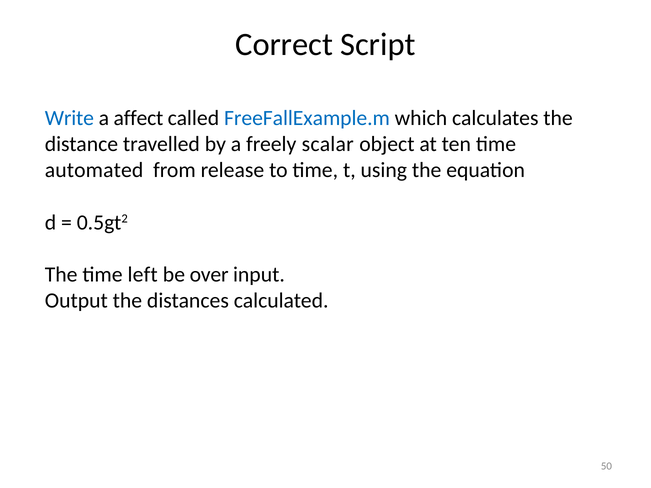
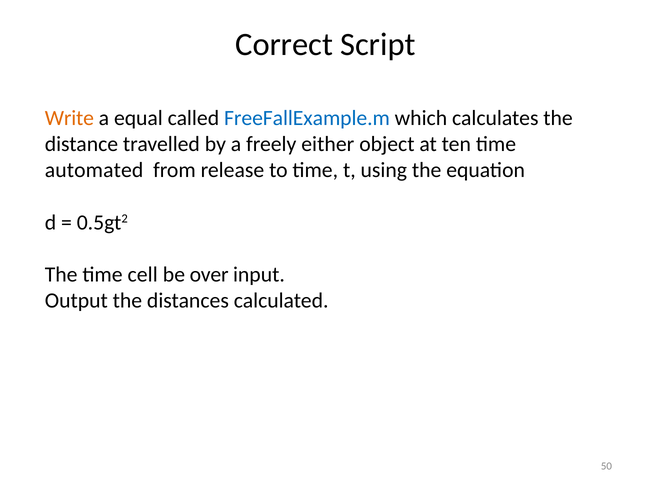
Write colour: blue -> orange
affect: affect -> equal
scalar: scalar -> either
left: left -> cell
